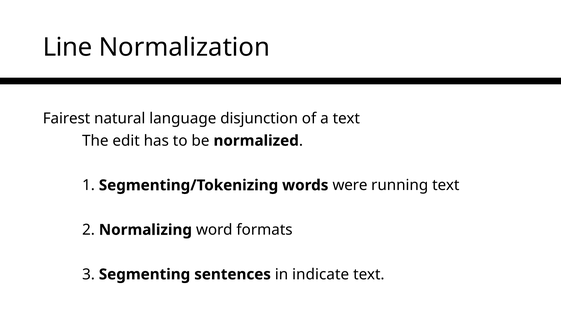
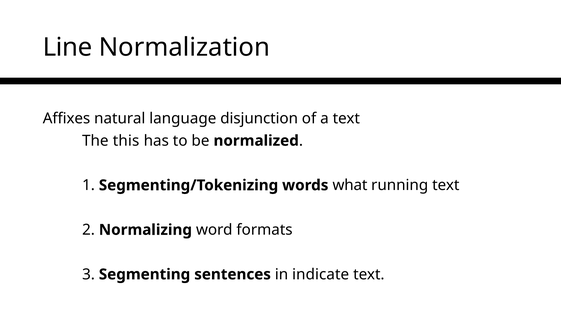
Fairest: Fairest -> Affixes
edit: edit -> this
were: were -> what
